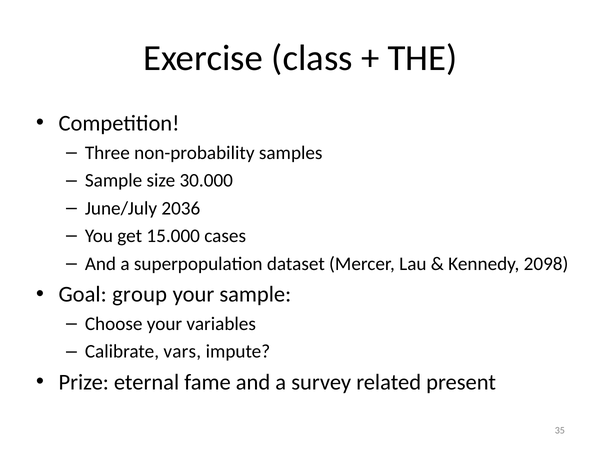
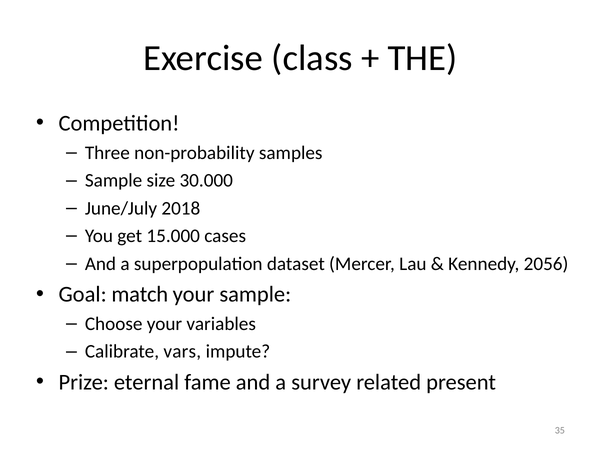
2036: 2036 -> 2018
2098: 2098 -> 2056
group: group -> match
